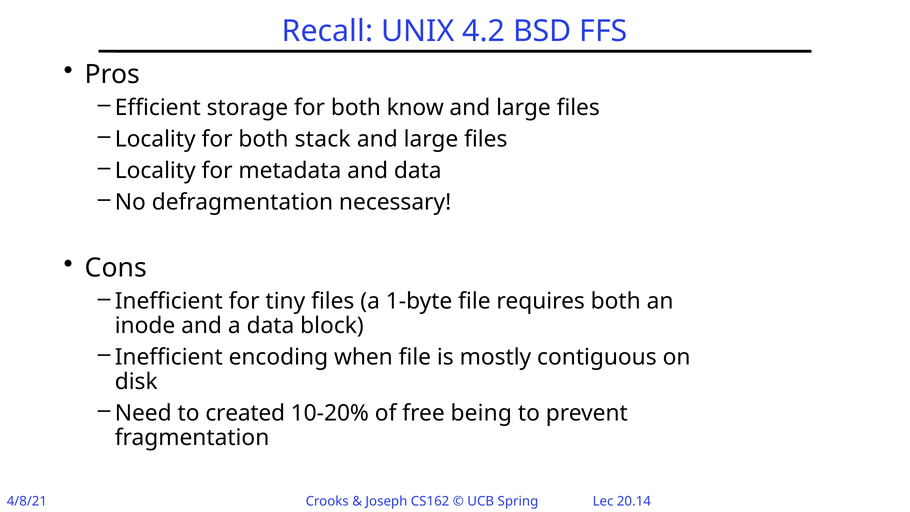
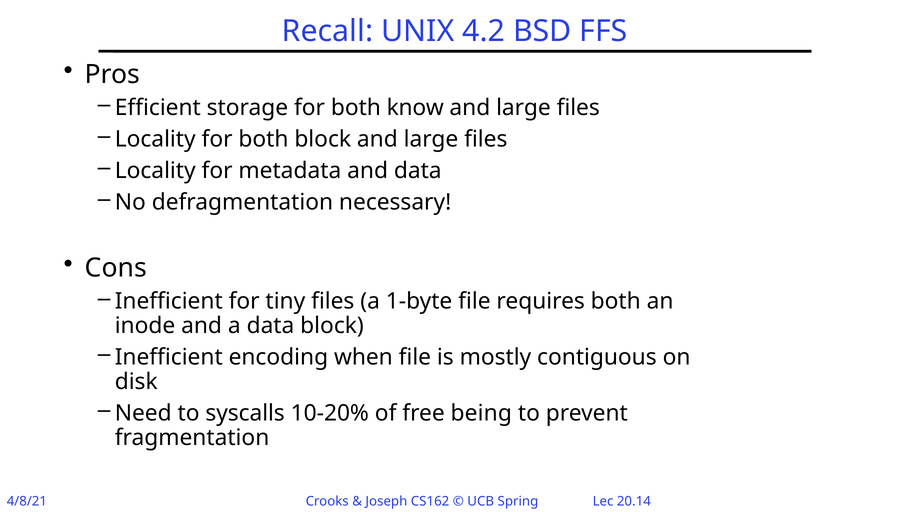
both stack: stack -> block
created: created -> syscalls
